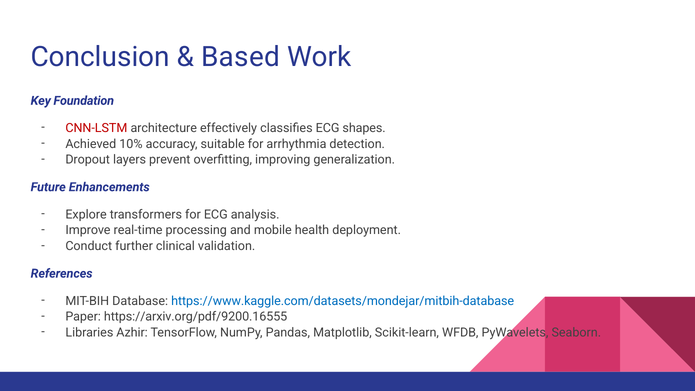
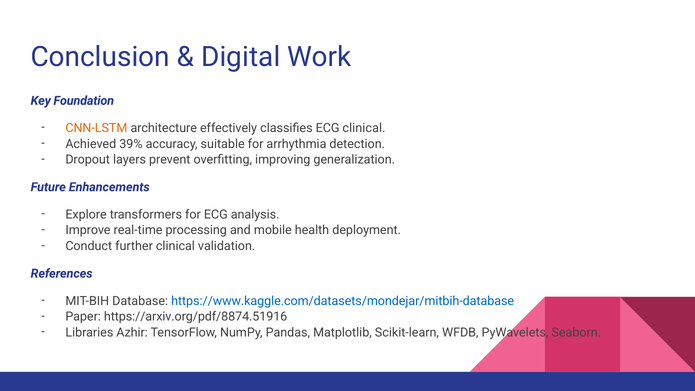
Based: Based -> Digital
CNN-LSTM colour: red -> orange
ECG shapes: shapes -> clinical
10%: 10% -> 39%
https://arxiv.org/pdf/9200.16555: https://arxiv.org/pdf/9200.16555 -> https://arxiv.org/pdf/8874.51916
